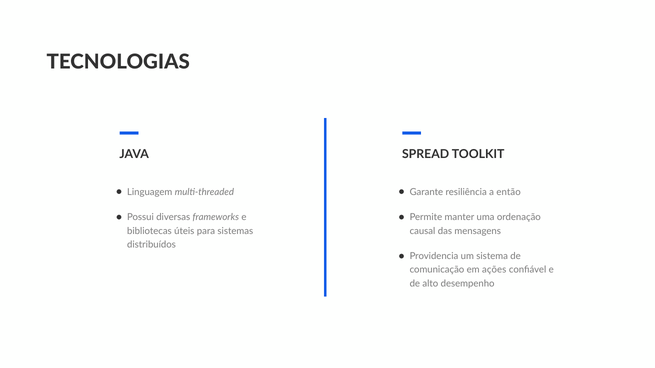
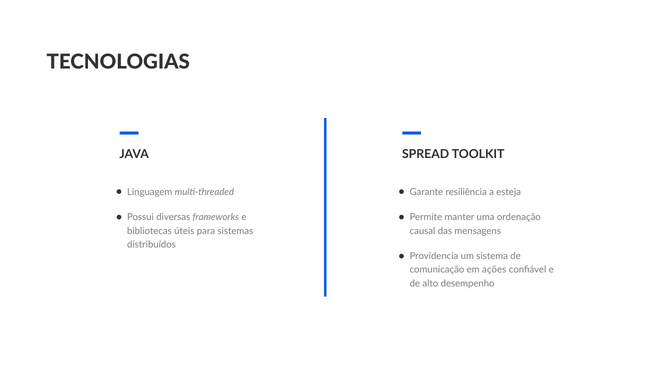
então: então -> esteja
